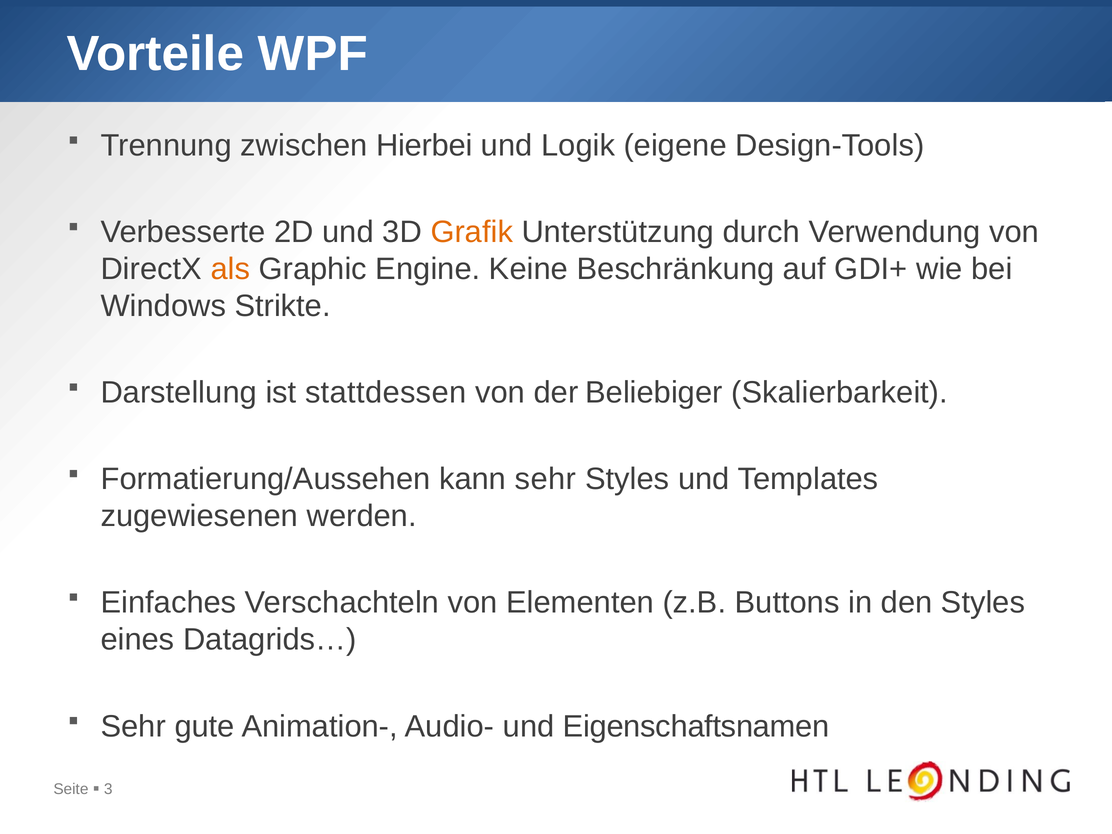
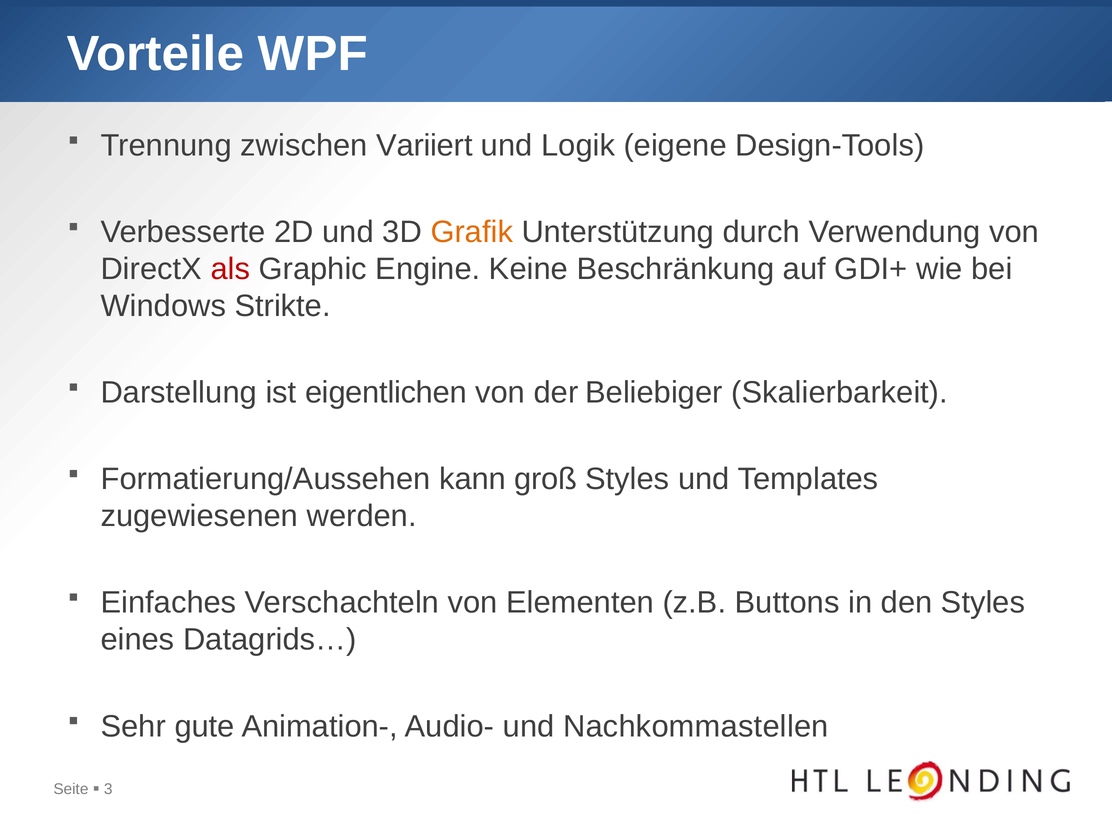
Hierbei: Hierbei -> Variiert
als colour: orange -> red
stattdessen: stattdessen -> eigentlichen
kann sehr: sehr -> groß
Eigenschaftsnamen: Eigenschaftsnamen -> Nachkommastellen
